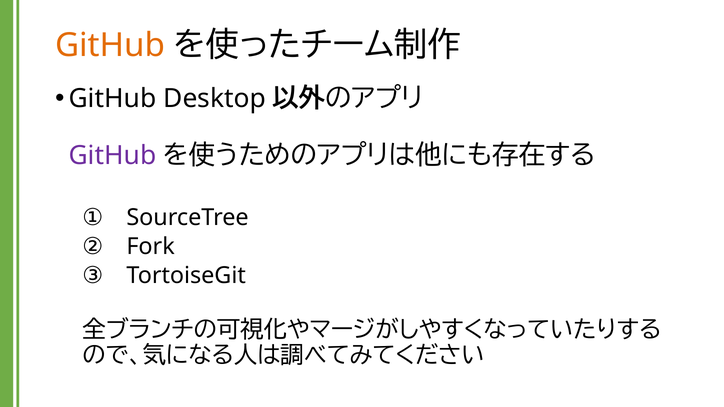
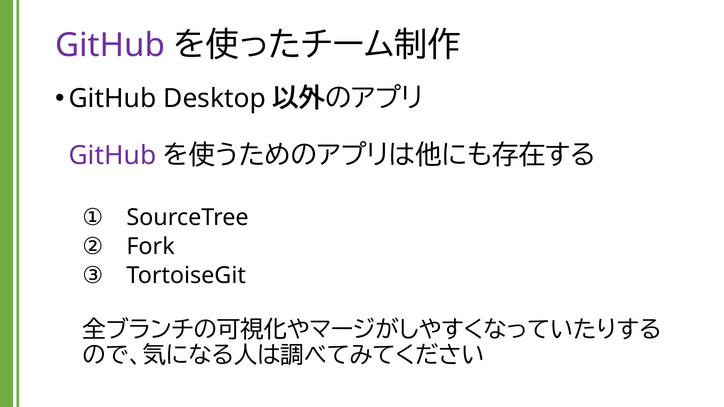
GitHub at (110, 45) colour: orange -> purple
